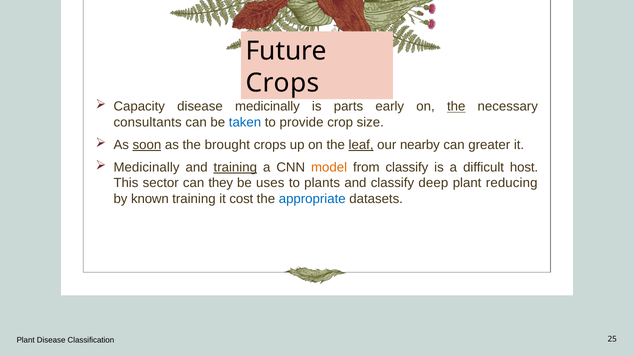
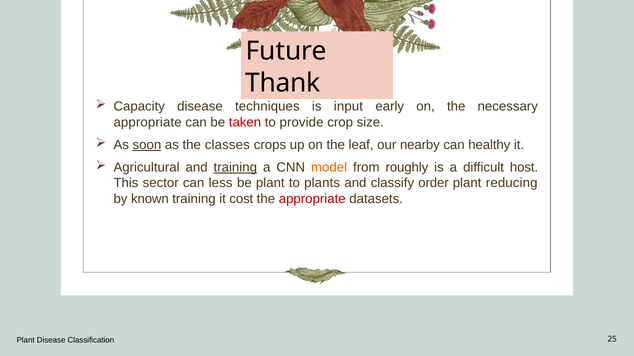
Crops at (283, 83): Crops -> Thank
disease medicinally: medicinally -> techniques
parts: parts -> input
the at (456, 107) underline: present -> none
consultants at (148, 123): consultants -> appropriate
taken colour: blue -> red
brought: brought -> classes
leaf underline: present -> none
greater: greater -> healthy
Medicinally at (147, 168): Medicinally -> Agricultural
from classify: classify -> roughly
they: they -> less
be uses: uses -> plant
deep: deep -> order
appropriate at (312, 199) colour: blue -> red
